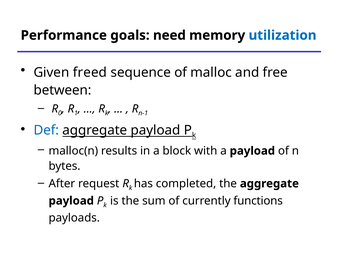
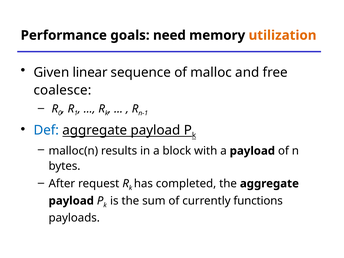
utilization colour: blue -> orange
freed: freed -> linear
between: between -> coalesce
